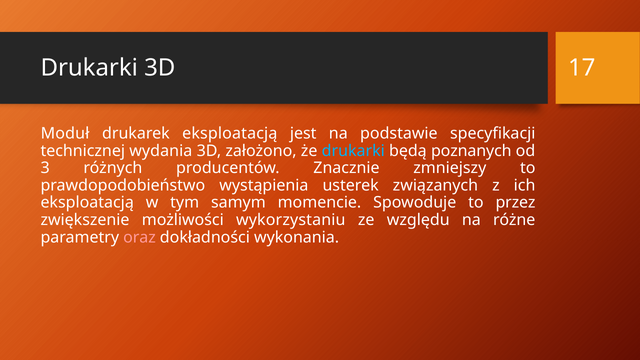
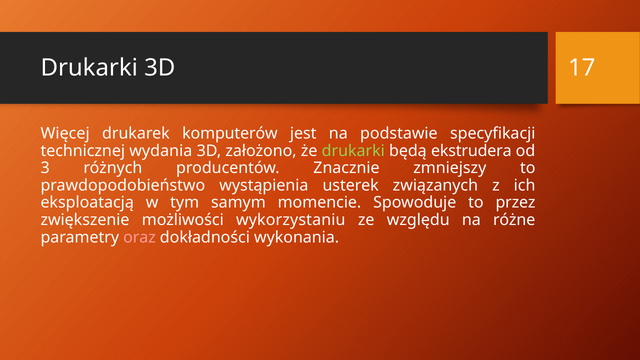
Moduł: Moduł -> Więcej
drukarek eksploatacją: eksploatacją -> komputerów
drukarki at (353, 151) colour: light blue -> light green
poznanych: poznanych -> ekstrudera
